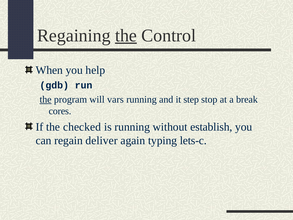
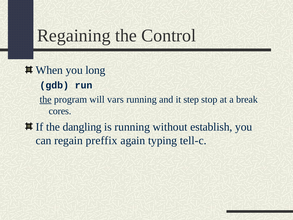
the at (126, 35) underline: present -> none
help: help -> long
checked: checked -> dangling
deliver: deliver -> preffix
lets-c: lets-c -> tell-c
